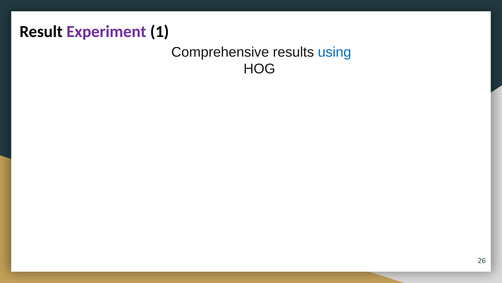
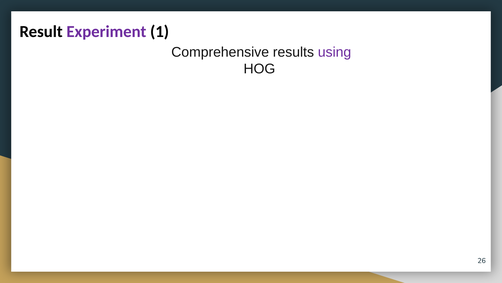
using colour: blue -> purple
